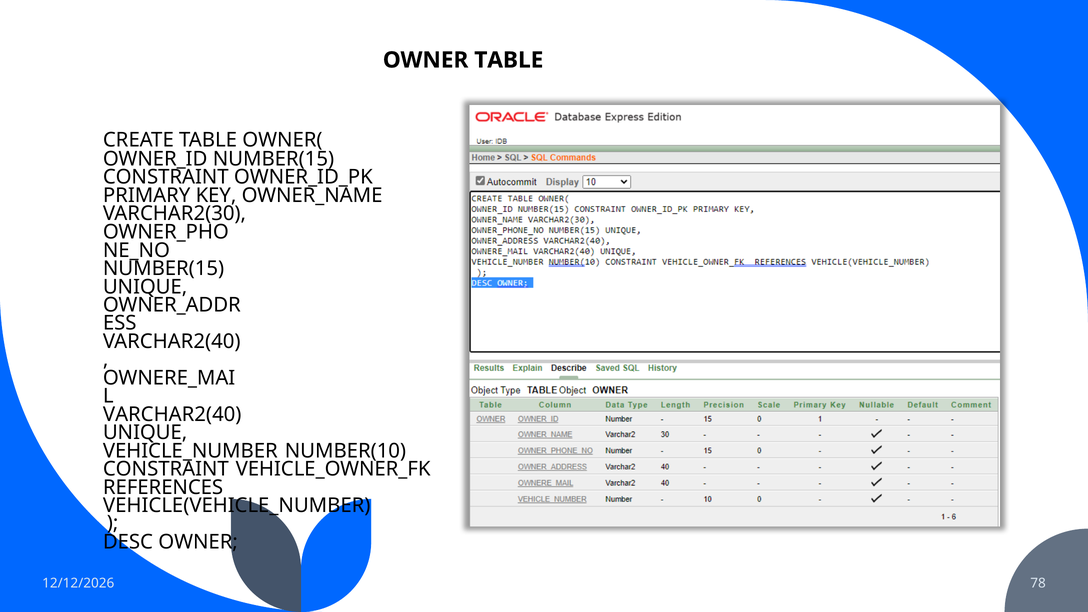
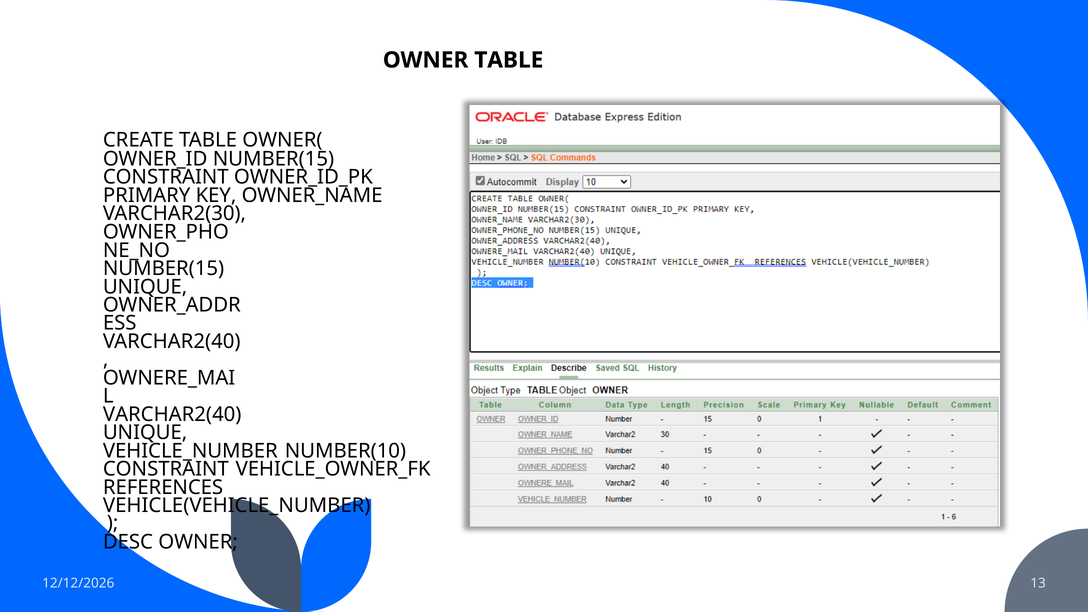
78: 78 -> 13
